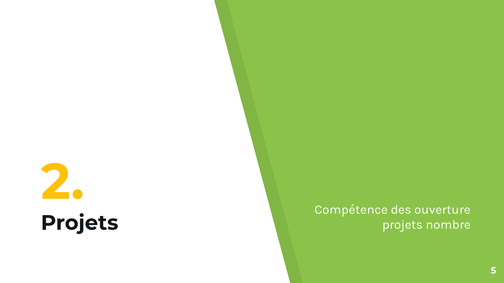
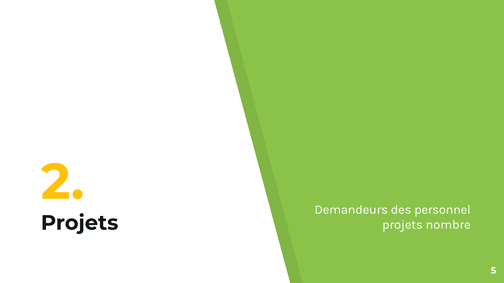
Compétence: Compétence -> Demandeurs
ouverture: ouverture -> personnel
